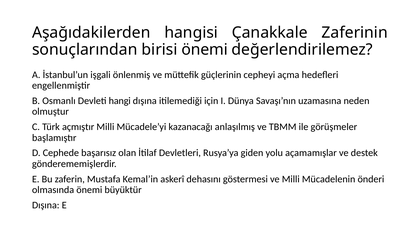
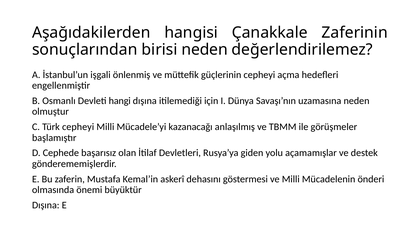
birisi önemi: önemi -> neden
Türk açmıştır: açmıştır -> cepheyi
